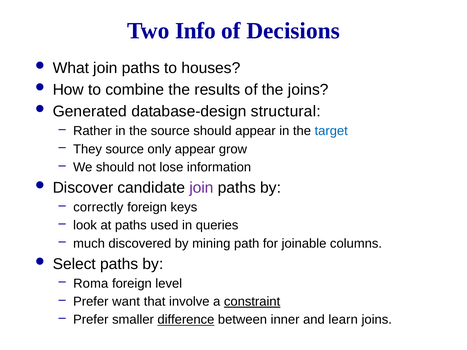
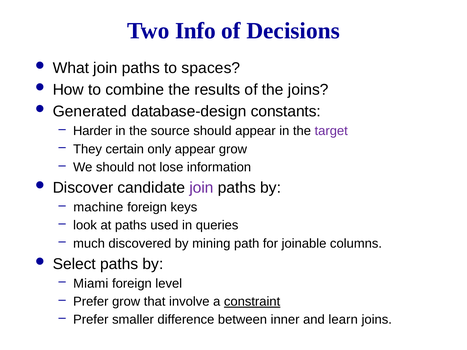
houses: houses -> spaces
structural: structural -> constants
Rather: Rather -> Harder
target colour: blue -> purple
They source: source -> certain
correctly: correctly -> machine
Roma: Roma -> Miami
Prefer want: want -> grow
difference underline: present -> none
